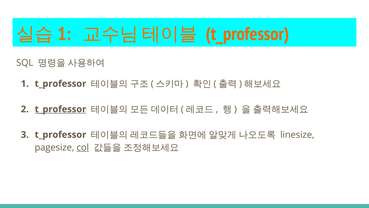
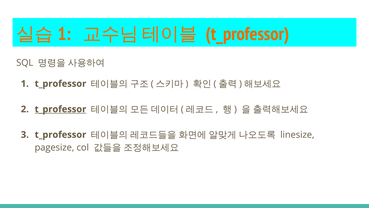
col underline: present -> none
